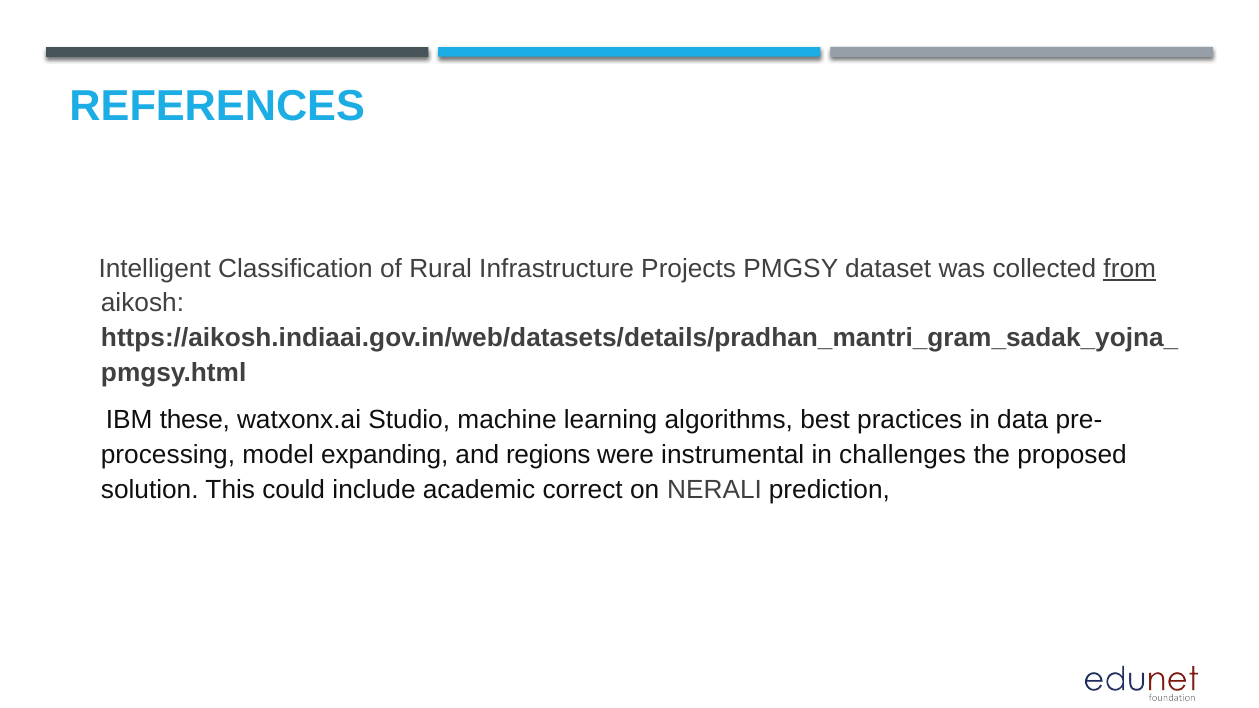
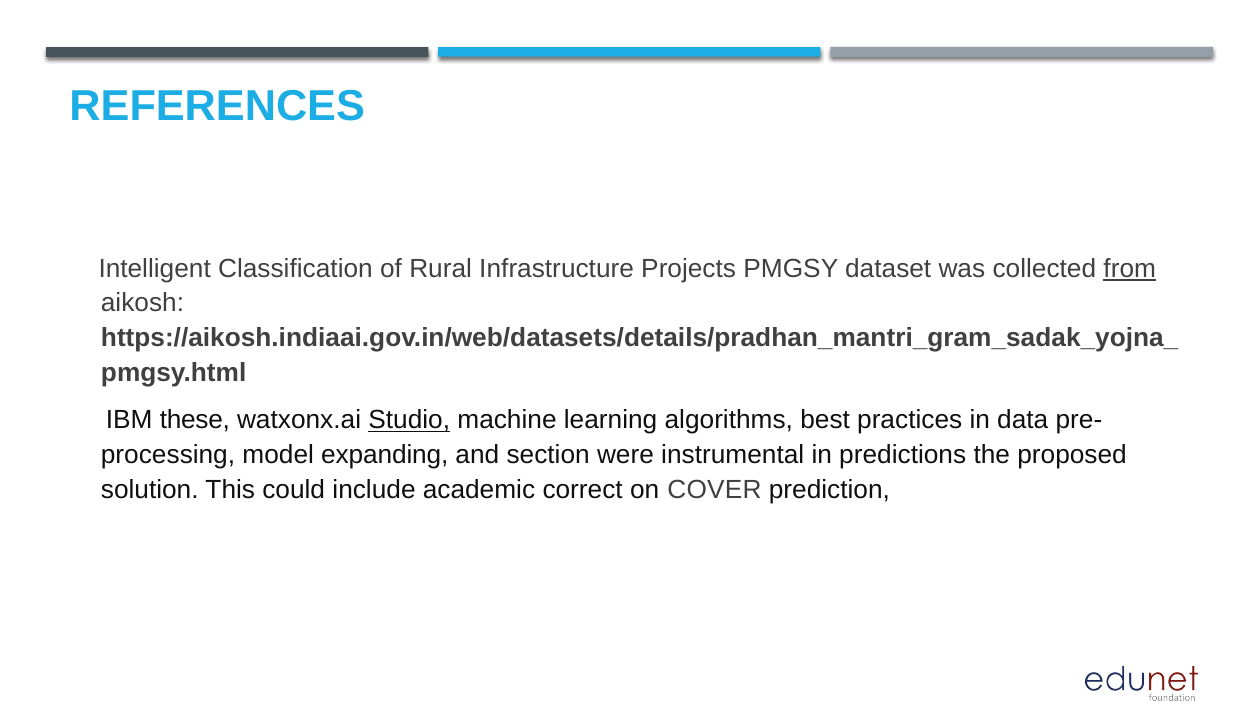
Studio underline: none -> present
regions: regions -> section
challenges: challenges -> predictions
NERALI: NERALI -> COVER
